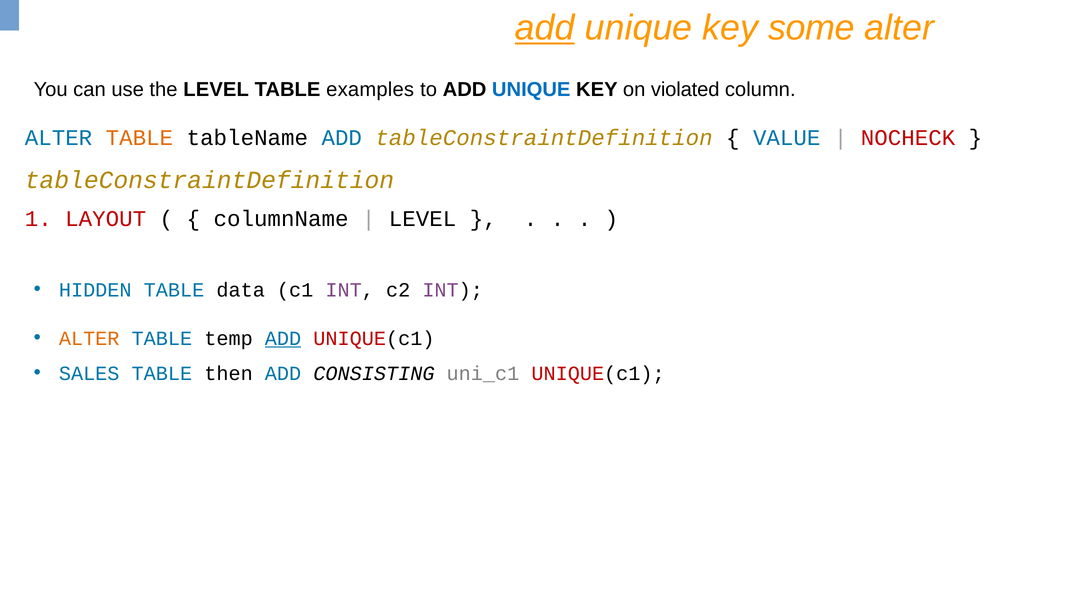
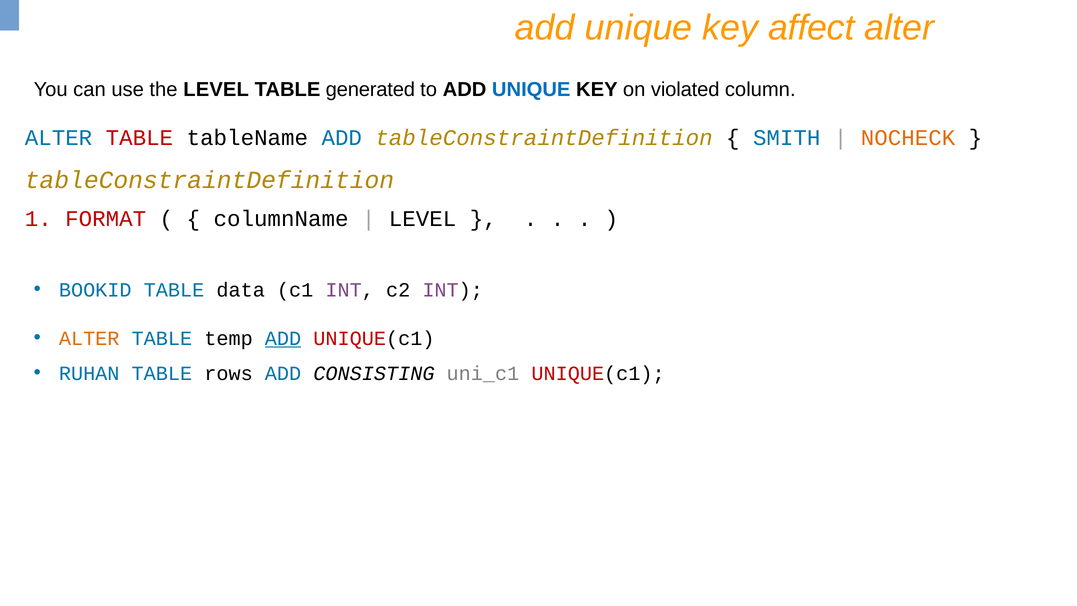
add at (545, 28) underline: present -> none
some: some -> affect
examples: examples -> generated
TABLE at (139, 138) colour: orange -> red
VALUE: VALUE -> SMITH
NOCHECK colour: red -> orange
LAYOUT: LAYOUT -> FORMAT
HIDDEN: HIDDEN -> BOOKID
SALES: SALES -> RUHAN
then: then -> rows
